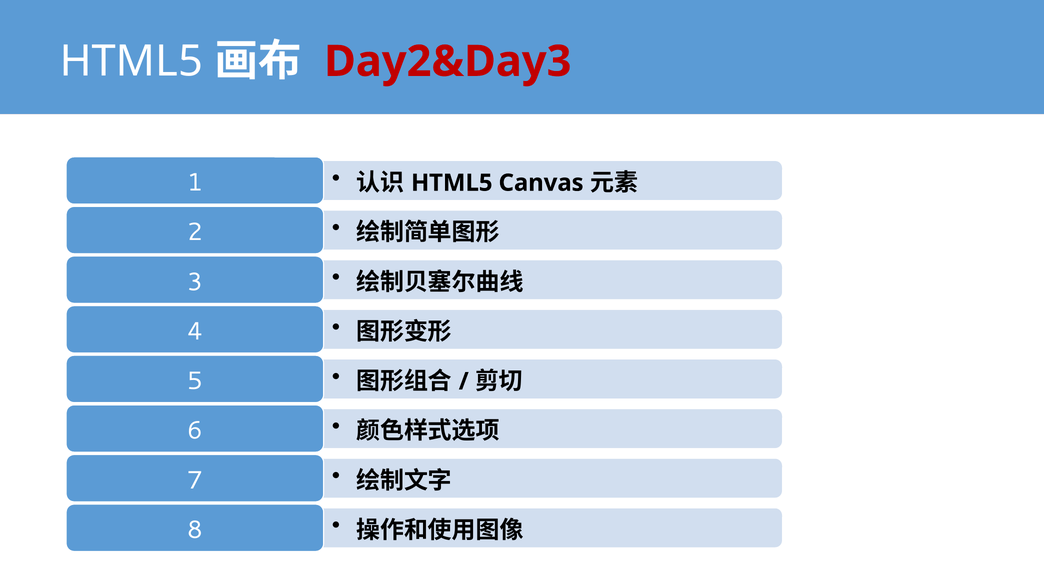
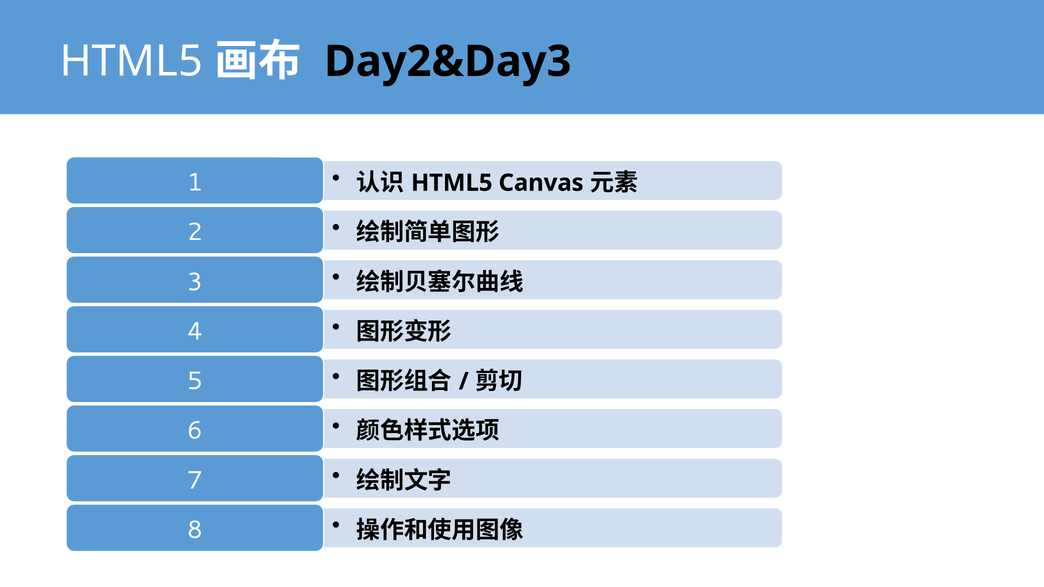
Day2&Day3 colour: red -> black
